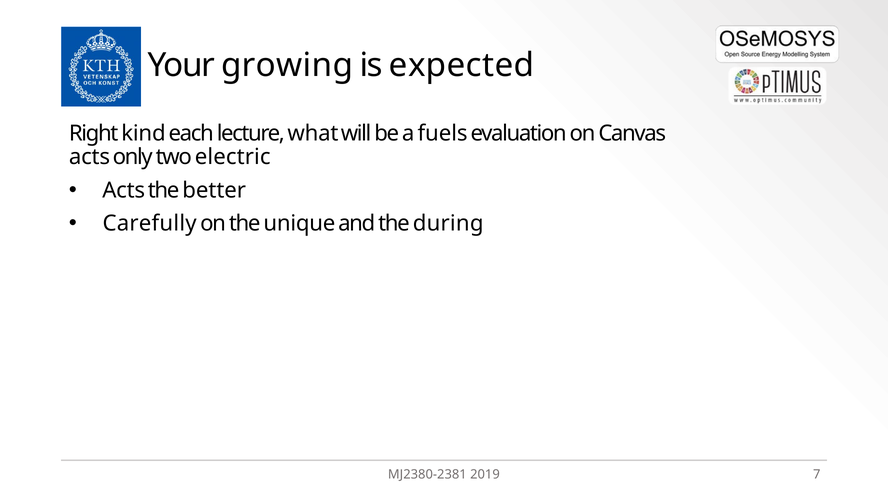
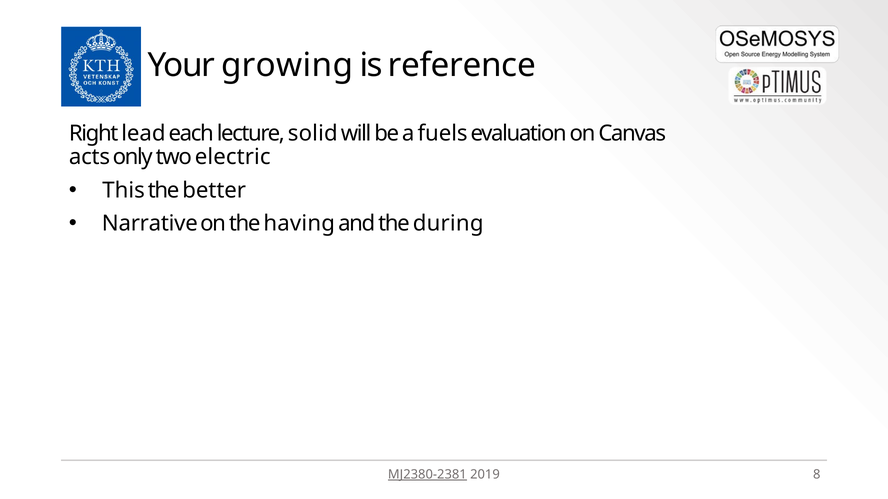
expected: expected -> reference
kind: kind -> lead
what: what -> solid
Acts at (124, 191): Acts -> This
Carefully: Carefully -> Narrative
unique: unique -> having
MJ2380-2381 underline: none -> present
7: 7 -> 8
